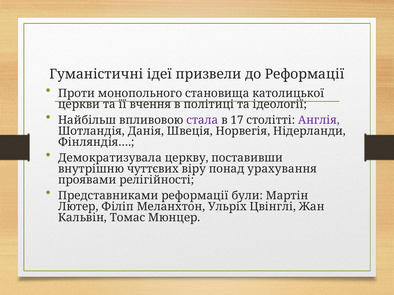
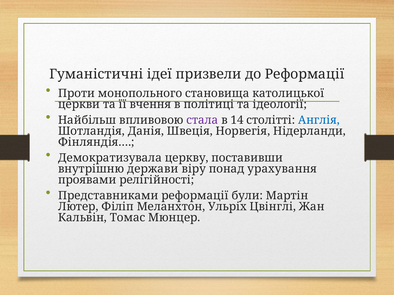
17: 17 -> 14
Англія colour: purple -> blue
чуттєвих: чуттєвих -> держави
